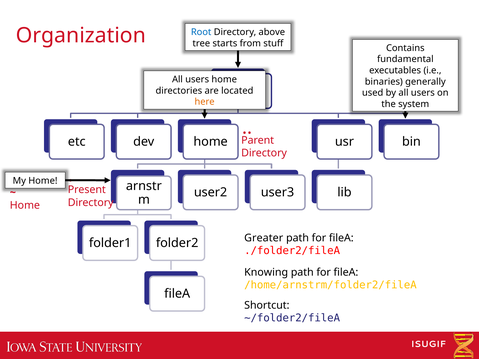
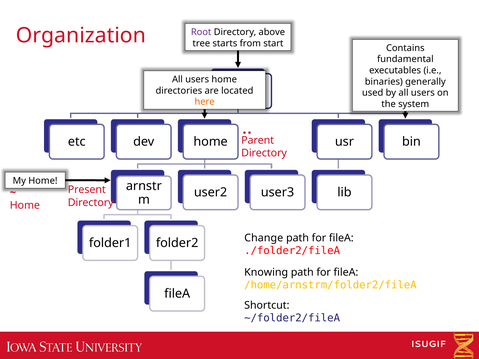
Root colour: blue -> purple
stuff: stuff -> start
Greater: Greater -> Change
